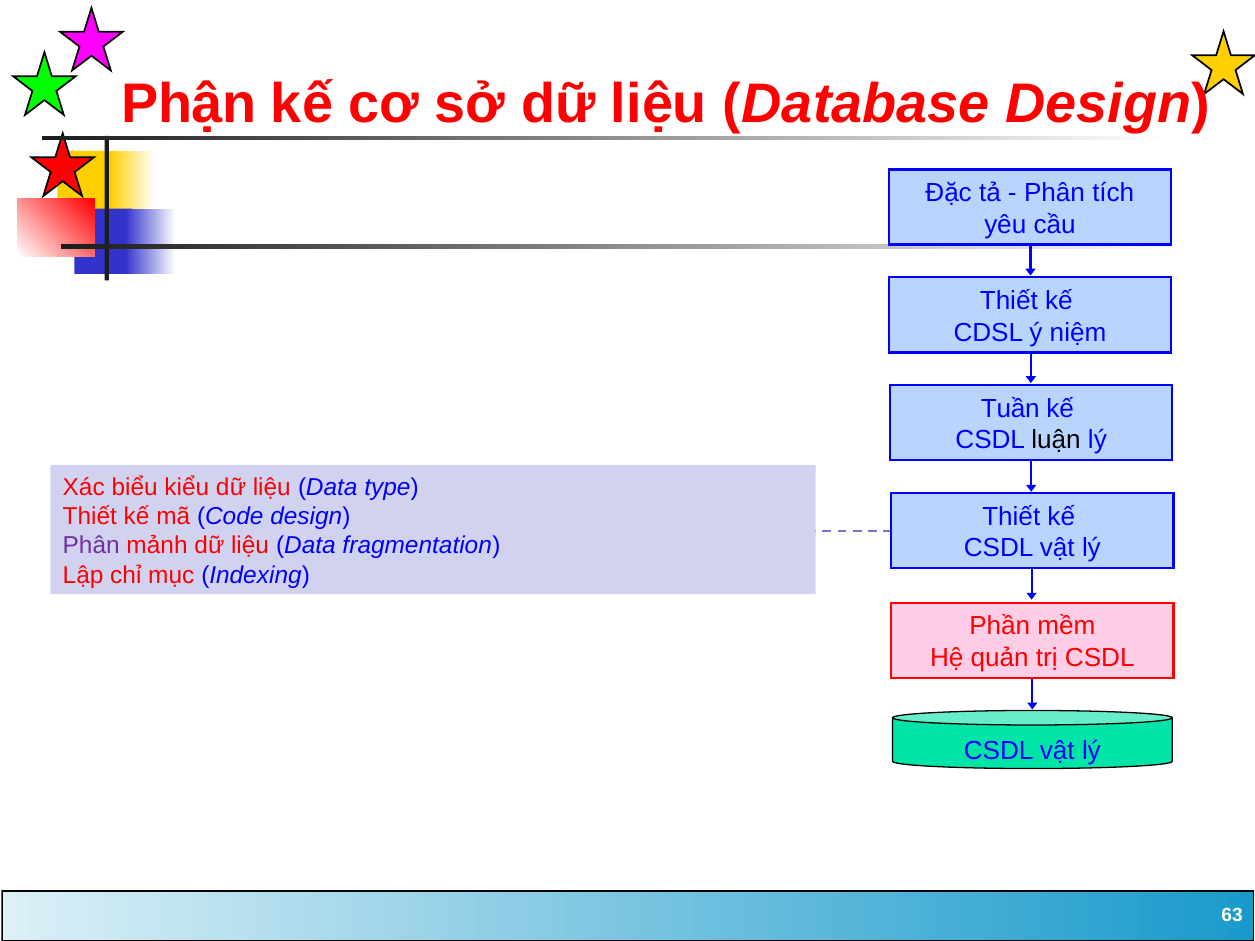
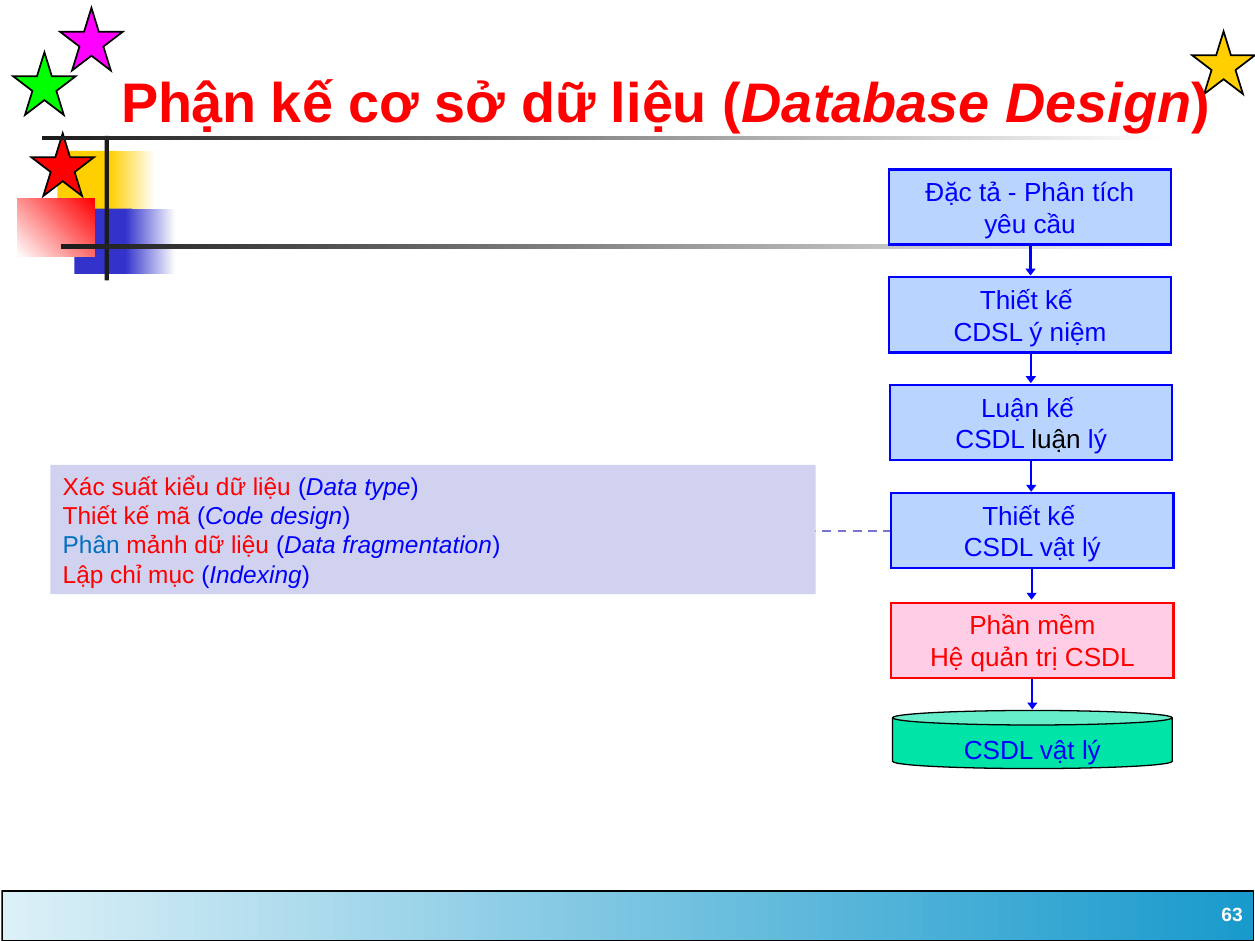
Tuần at (1010, 409): Tuần -> Luận
biểu: biểu -> suất
Phân at (91, 546) colour: purple -> blue
